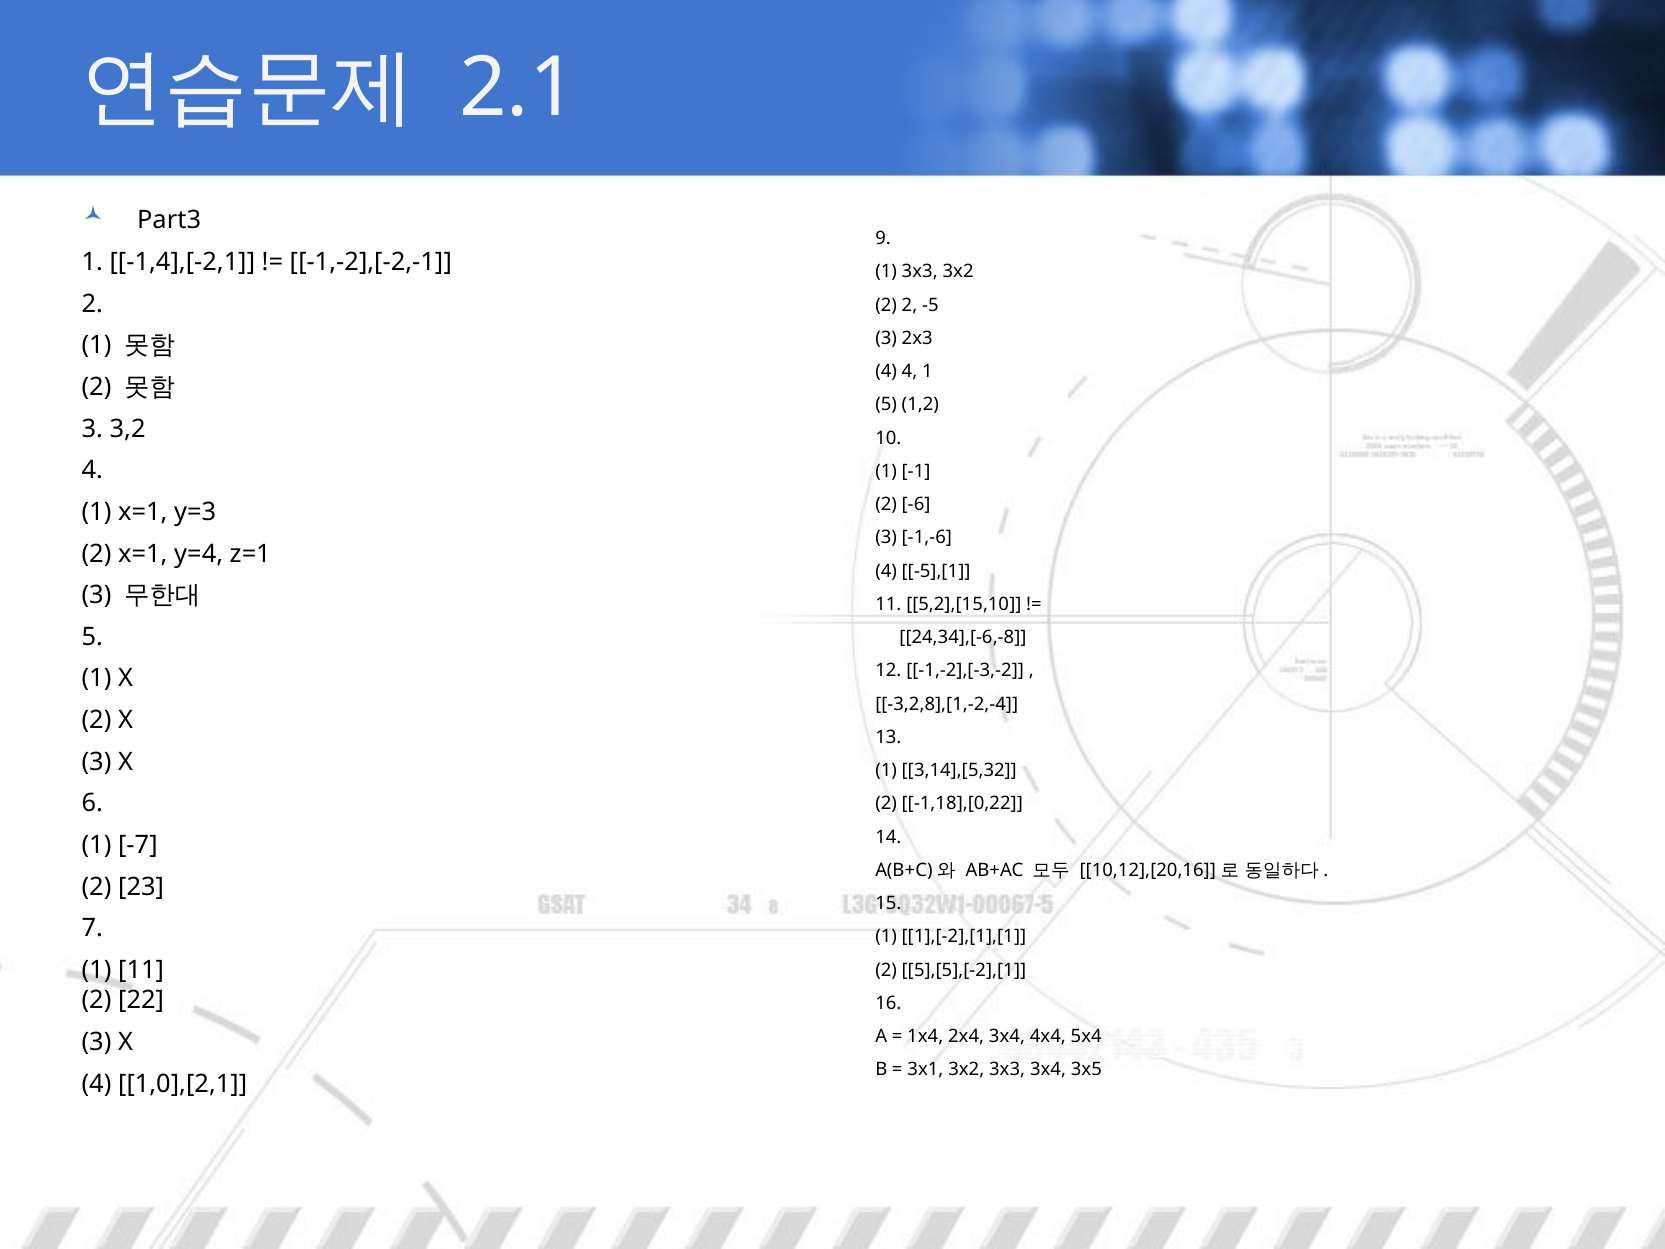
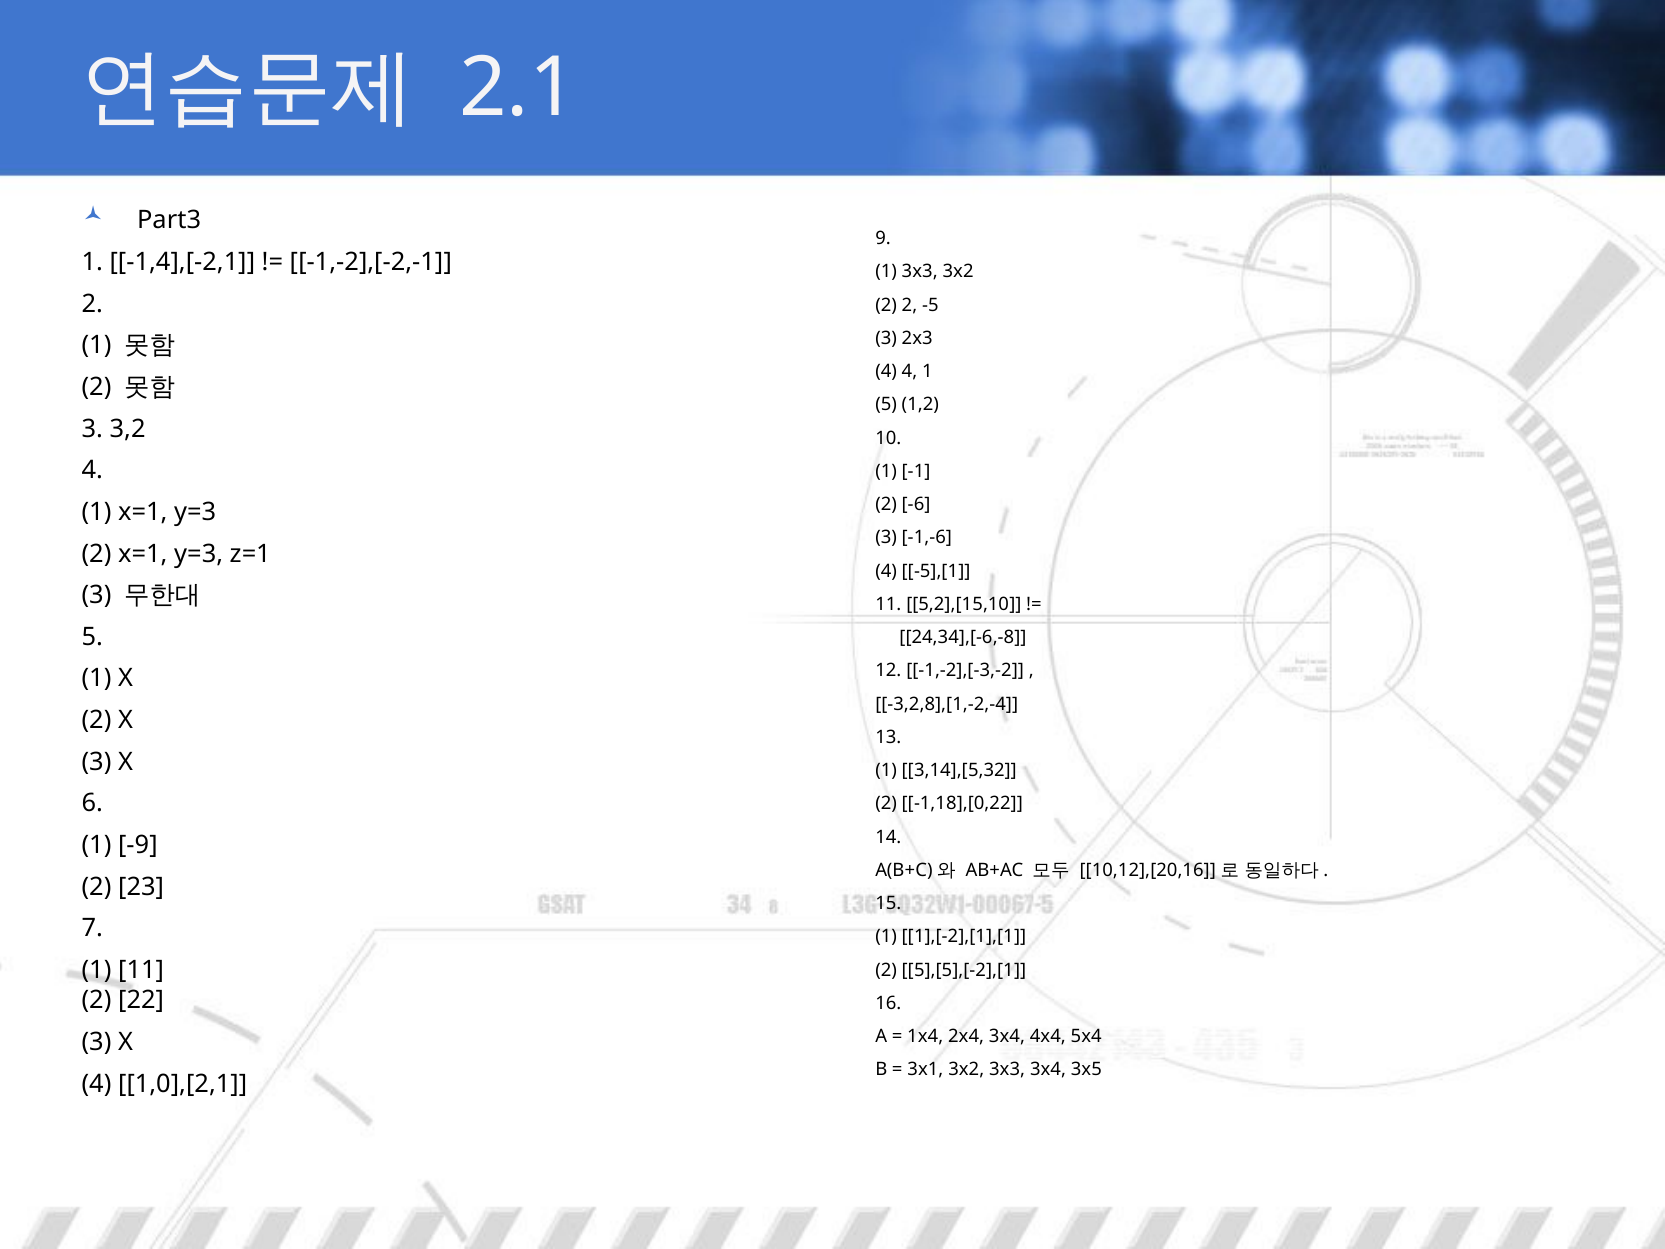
2 x=1 y=4: y=4 -> y=3
-7: -7 -> -9
